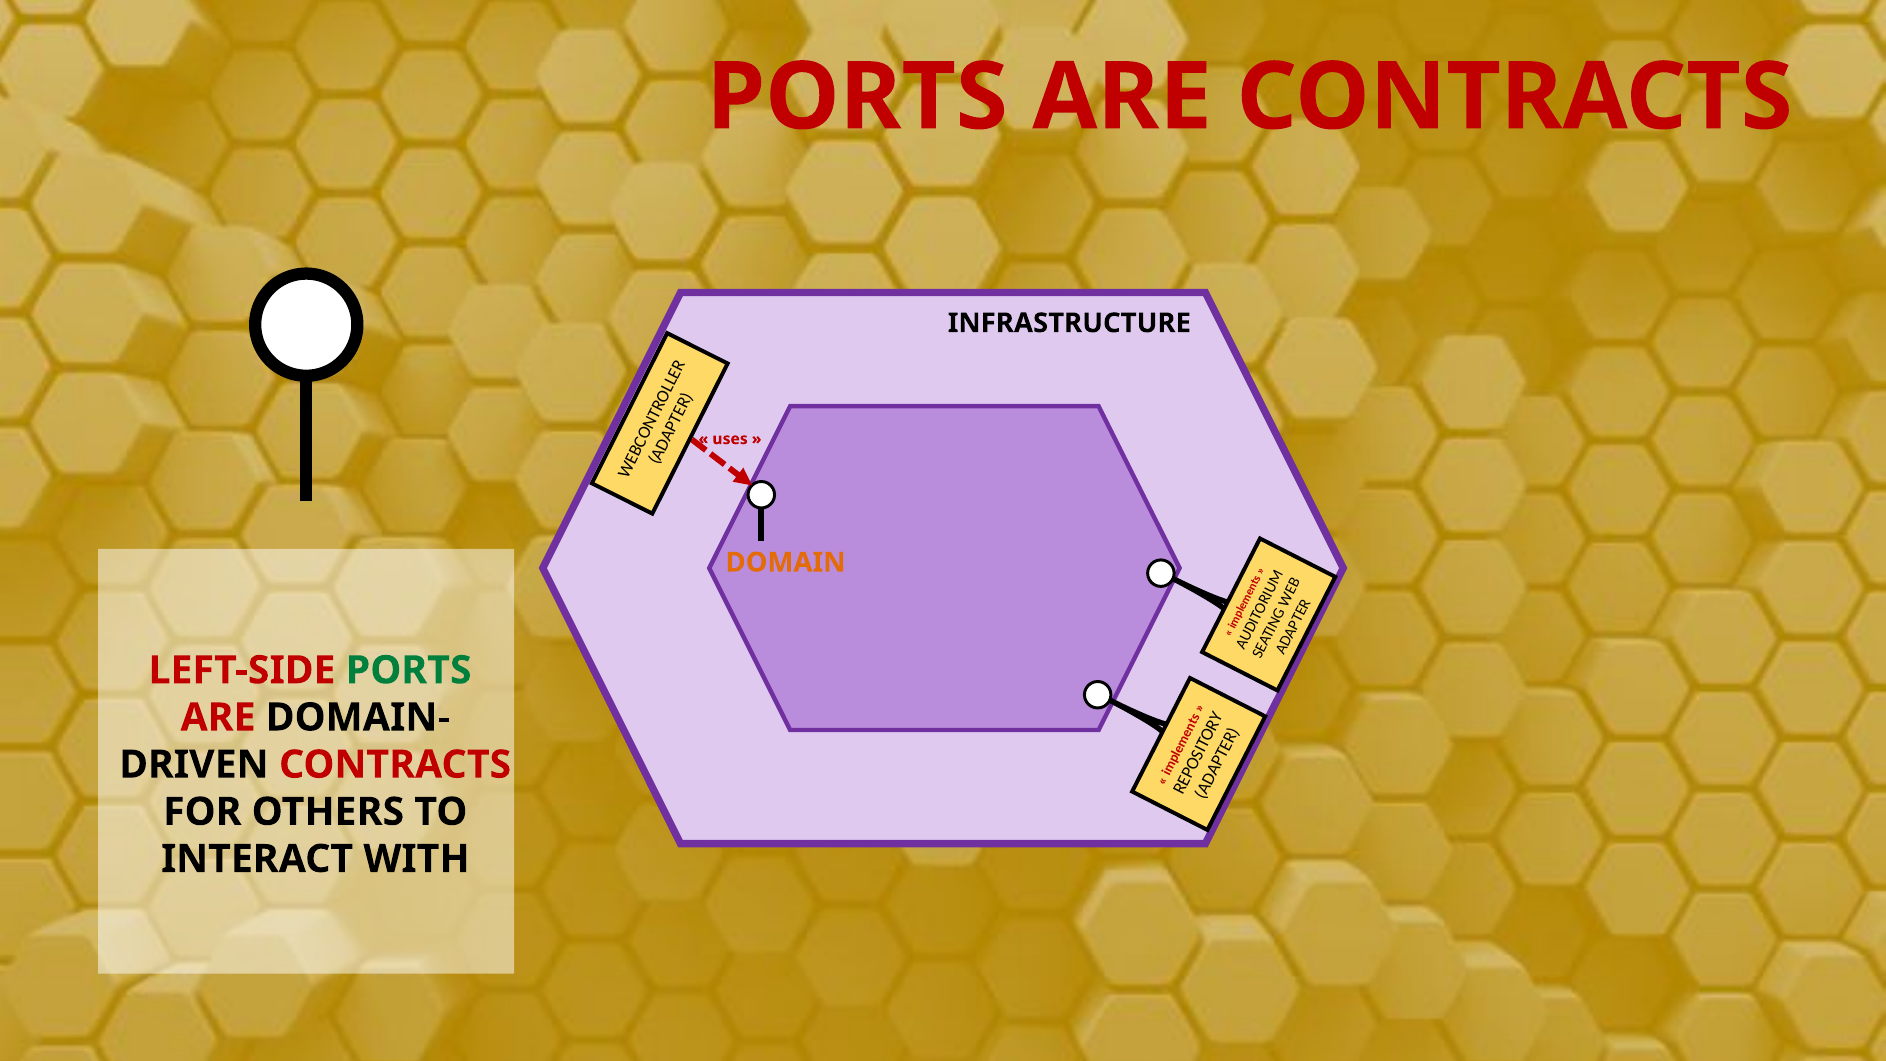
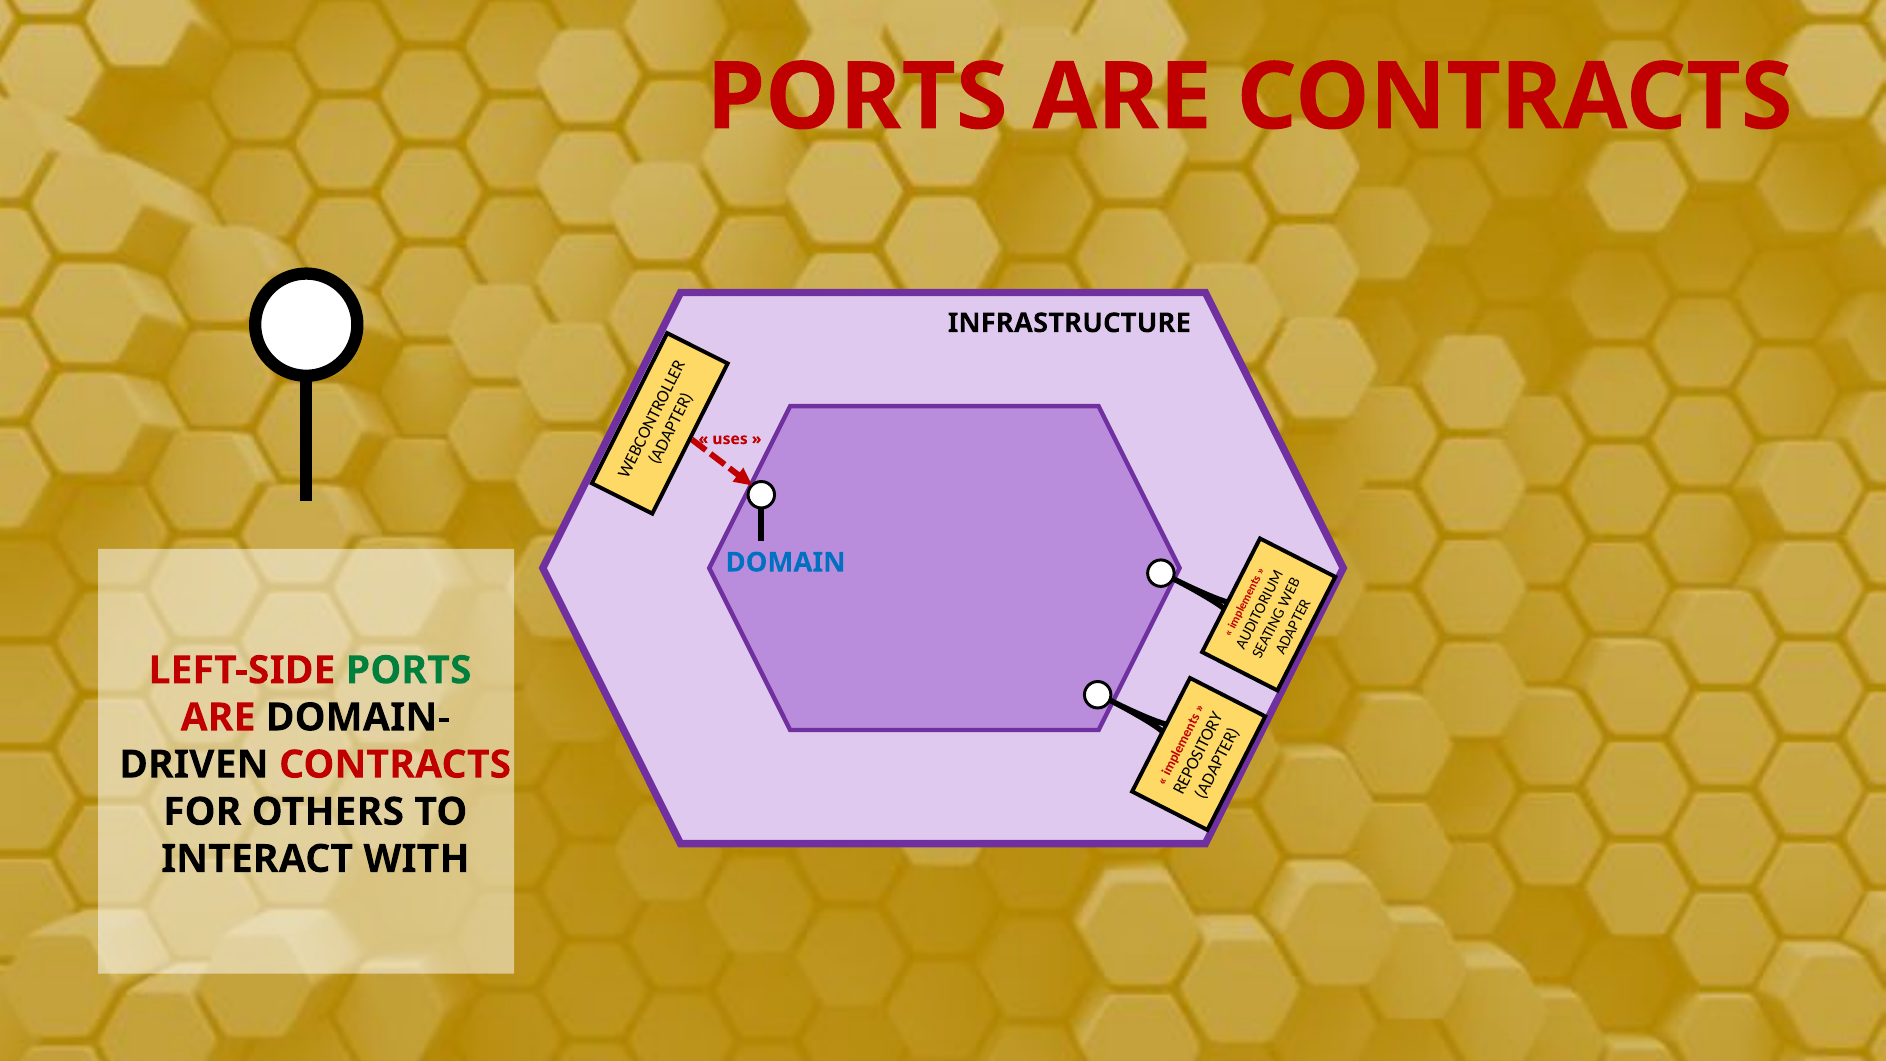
DOMAIN colour: orange -> blue
